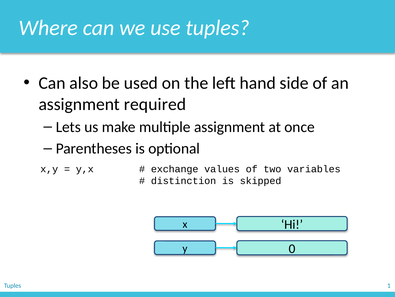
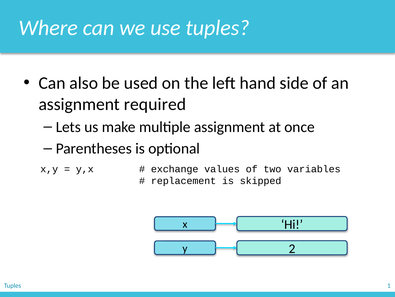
distinction: distinction -> replacement
0: 0 -> 2
